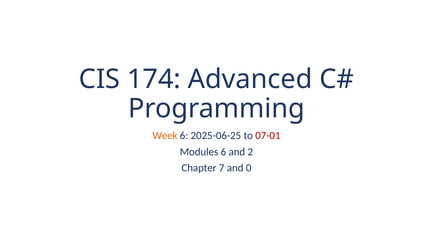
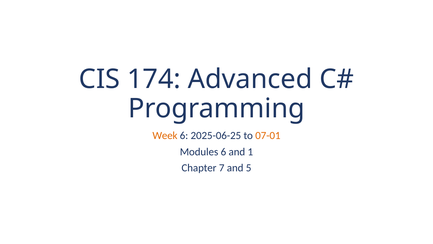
07-01 colour: red -> orange
2: 2 -> 1
0: 0 -> 5
